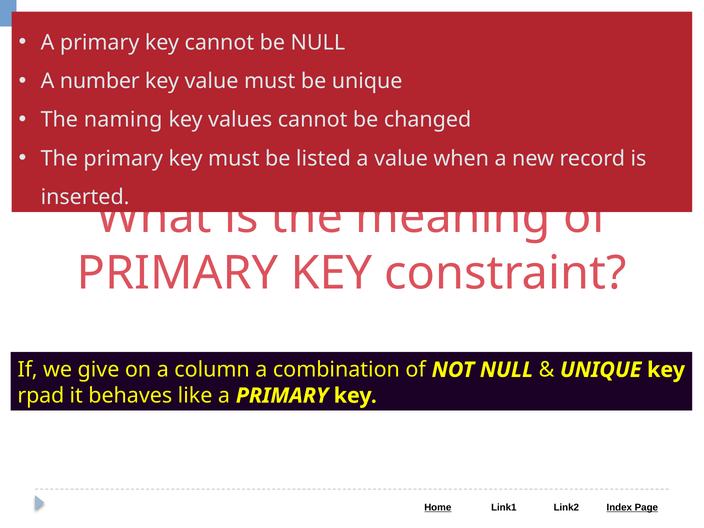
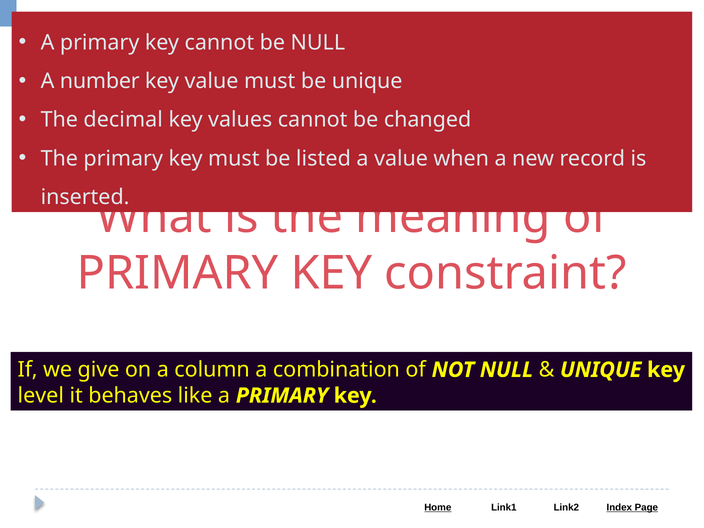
naming: naming -> decimal
rpad: rpad -> level
